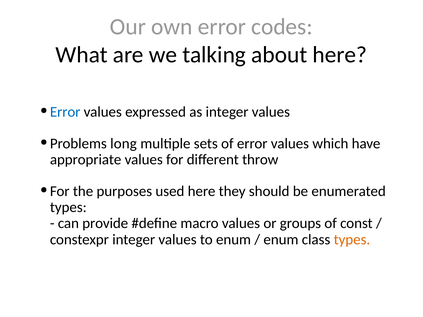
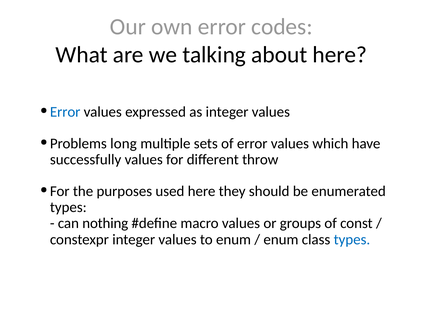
appropriate: appropriate -> successfully
provide: provide -> nothing
types at (352, 240) colour: orange -> blue
